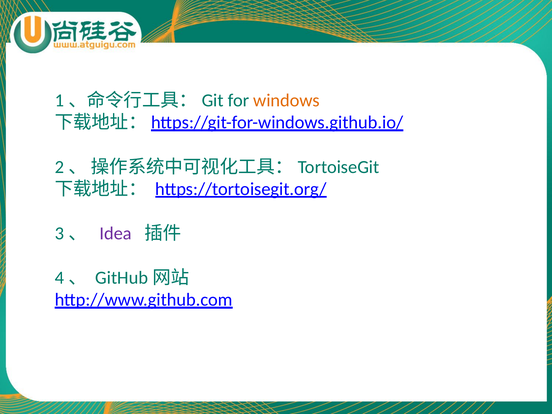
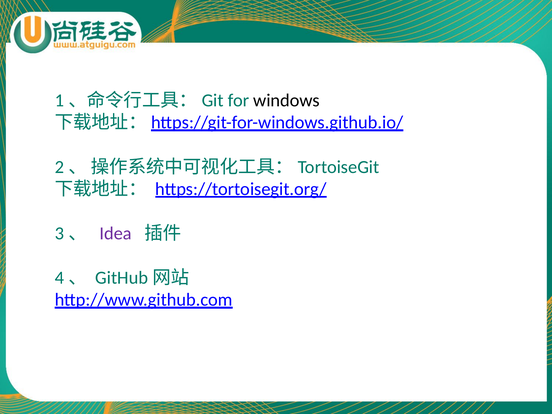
windows colour: orange -> black
